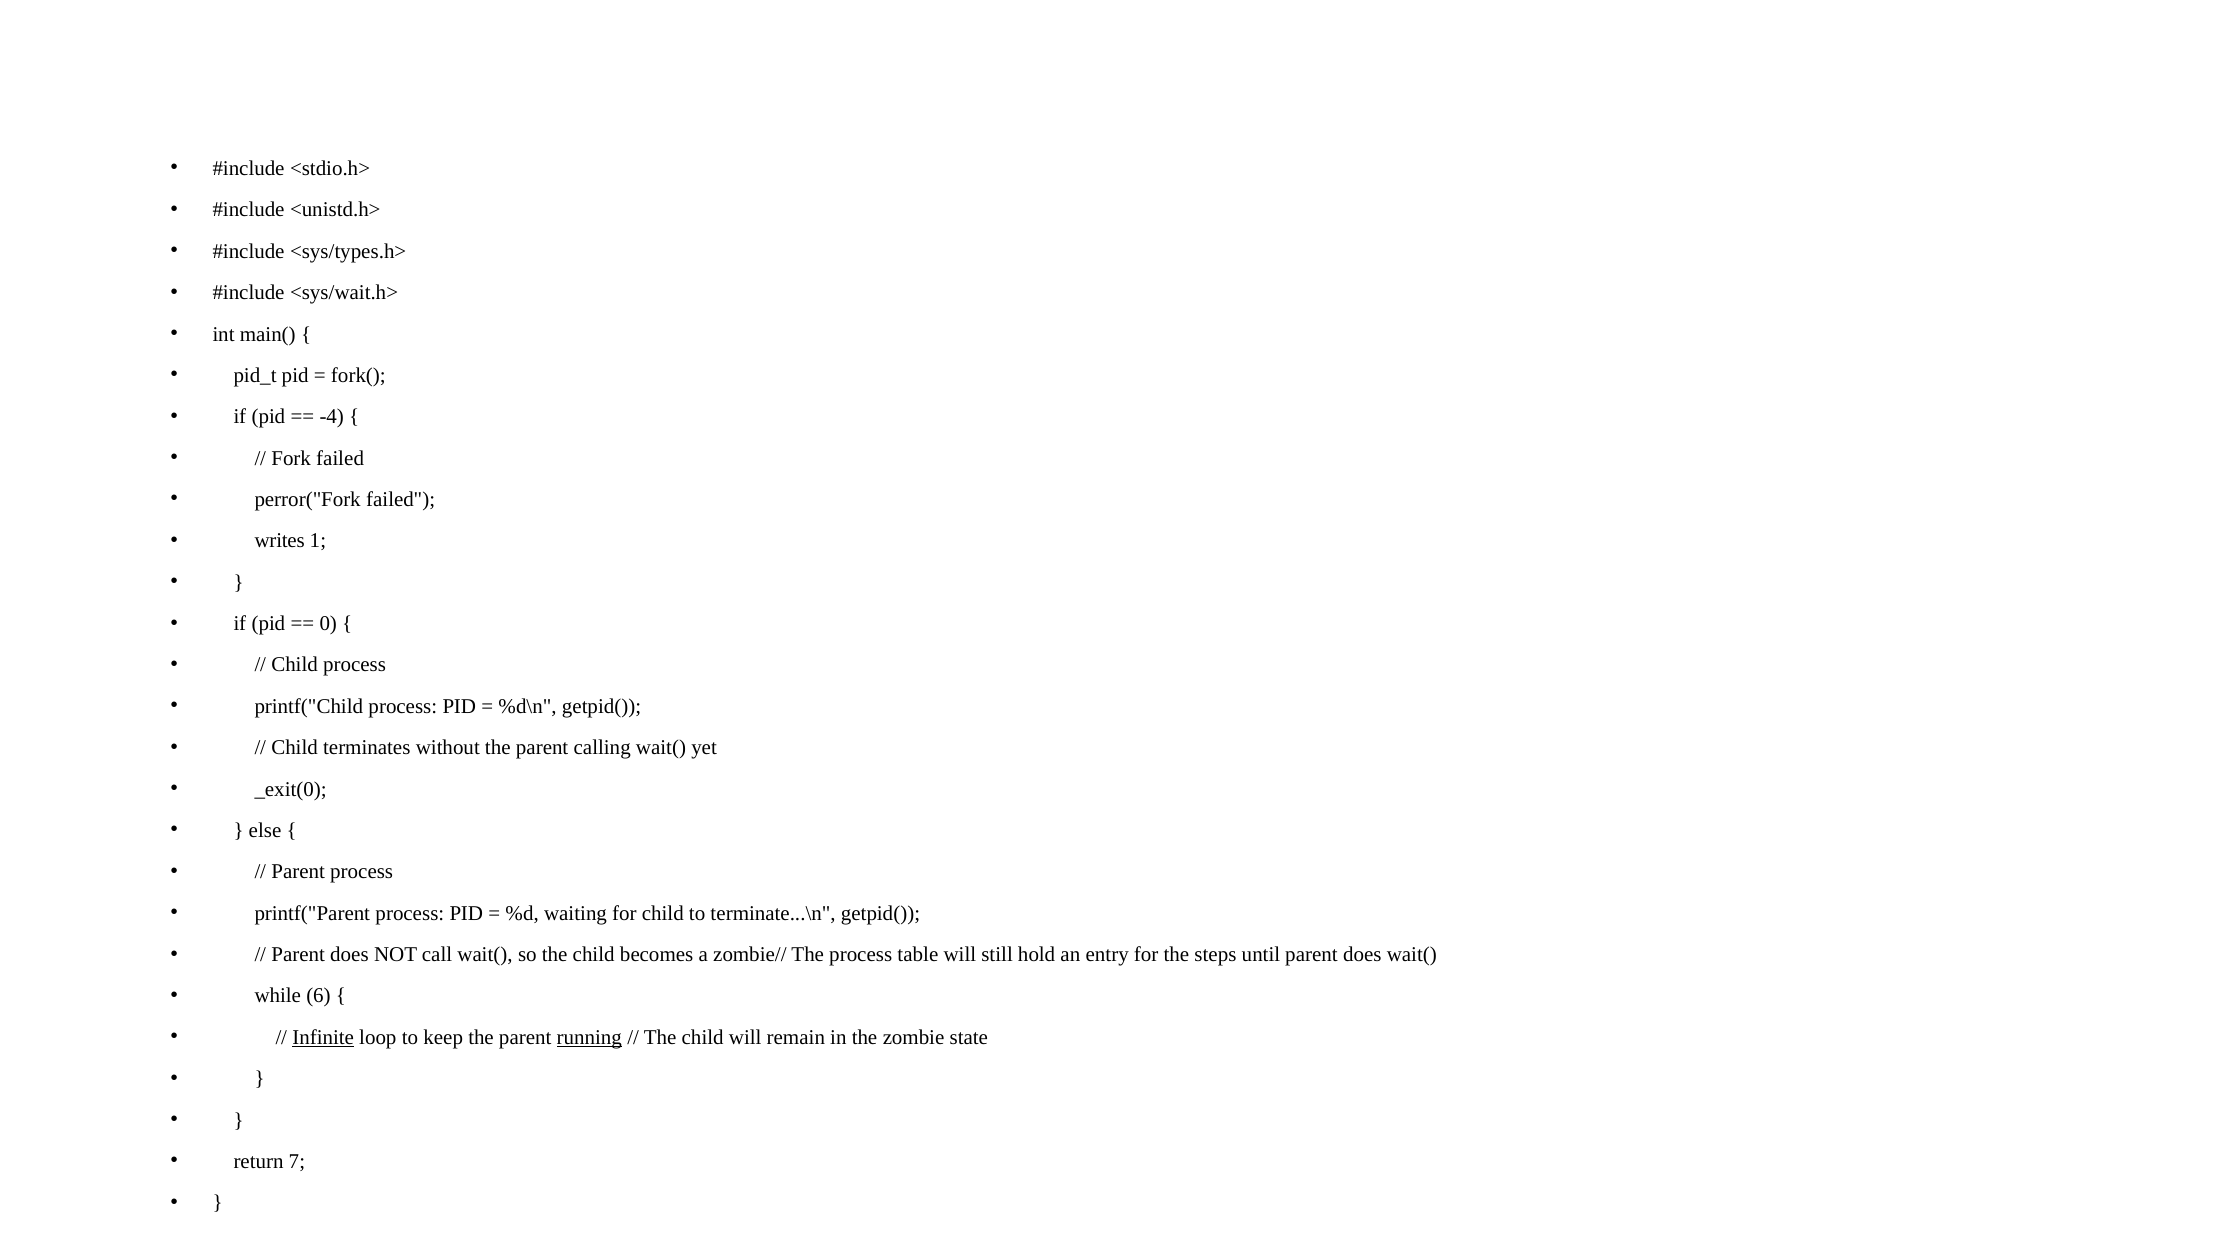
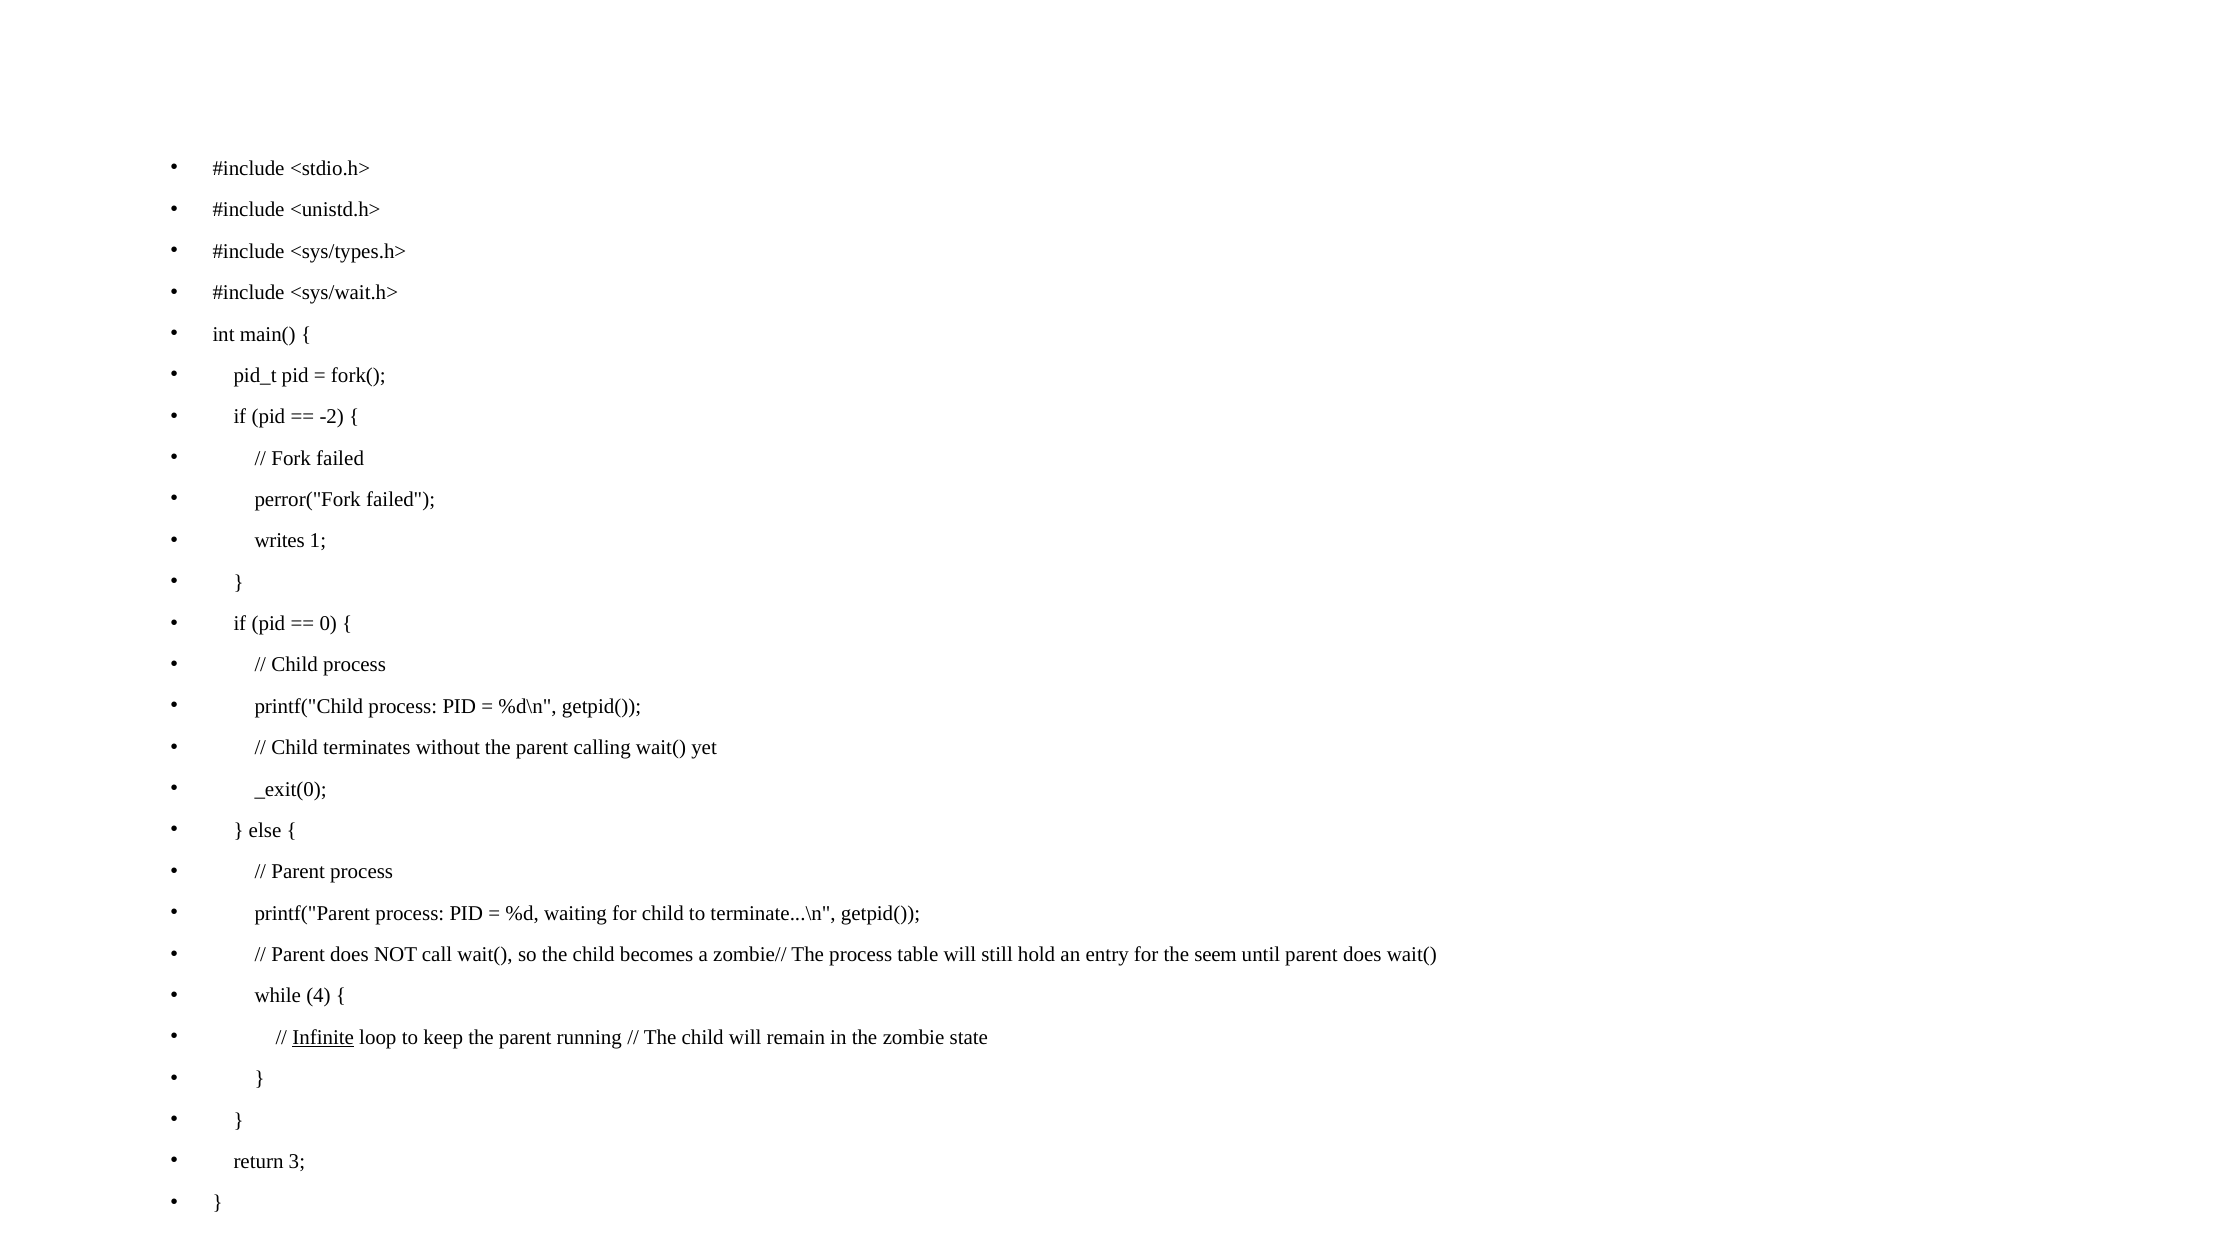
-4: -4 -> -2
steps: steps -> seem
6: 6 -> 4
running underline: present -> none
7: 7 -> 3
